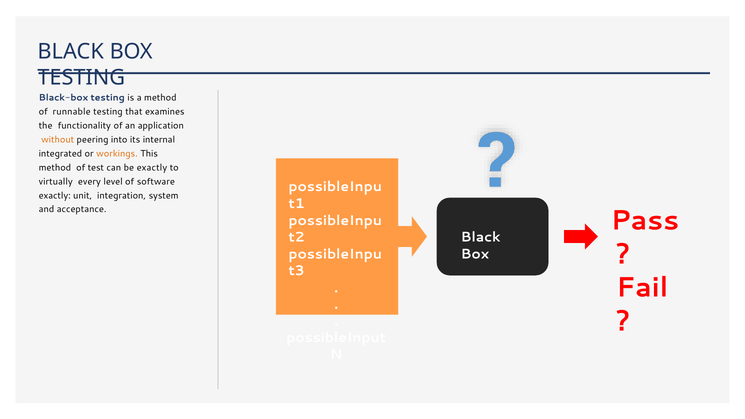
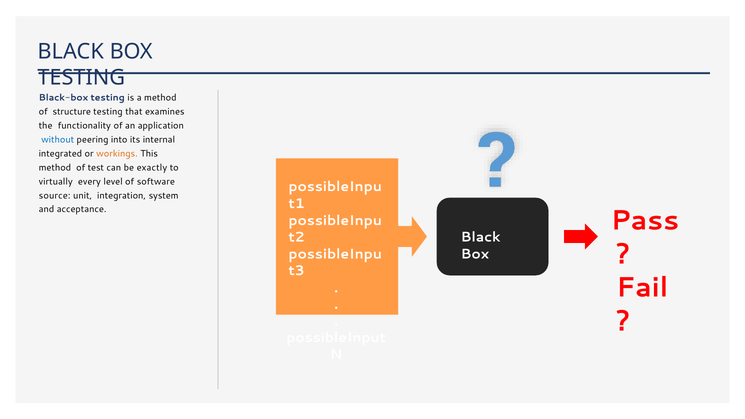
runnable: runnable -> structure
without colour: orange -> blue
exactly at (55, 195): exactly -> source
